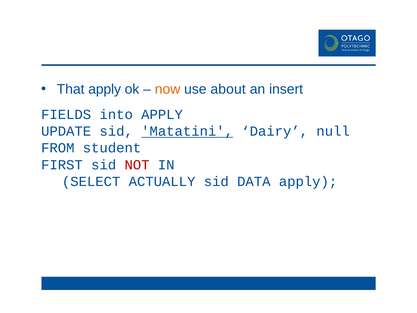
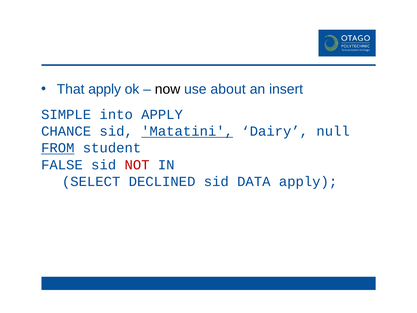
now colour: orange -> black
FIELDS: FIELDS -> SIMPLE
UPDATE: UPDATE -> CHANCE
FROM underline: none -> present
FIRST: FIRST -> FALSE
ACTUALLY: ACTUALLY -> DECLINED
